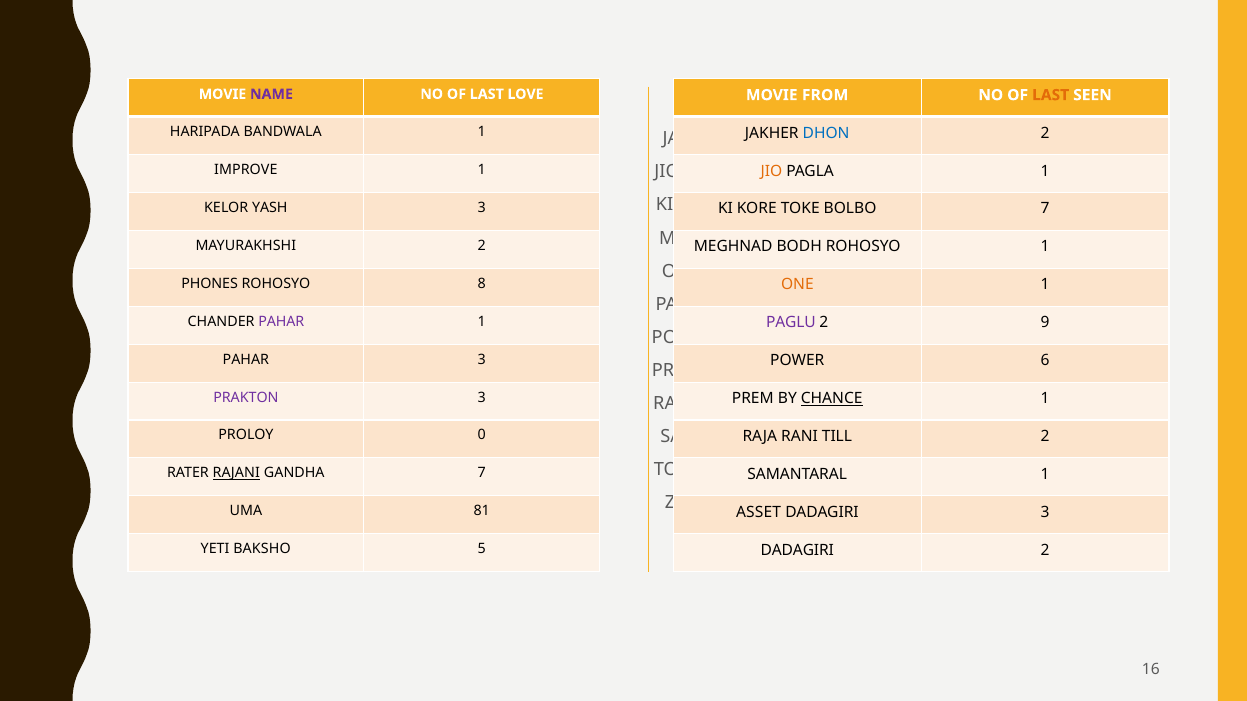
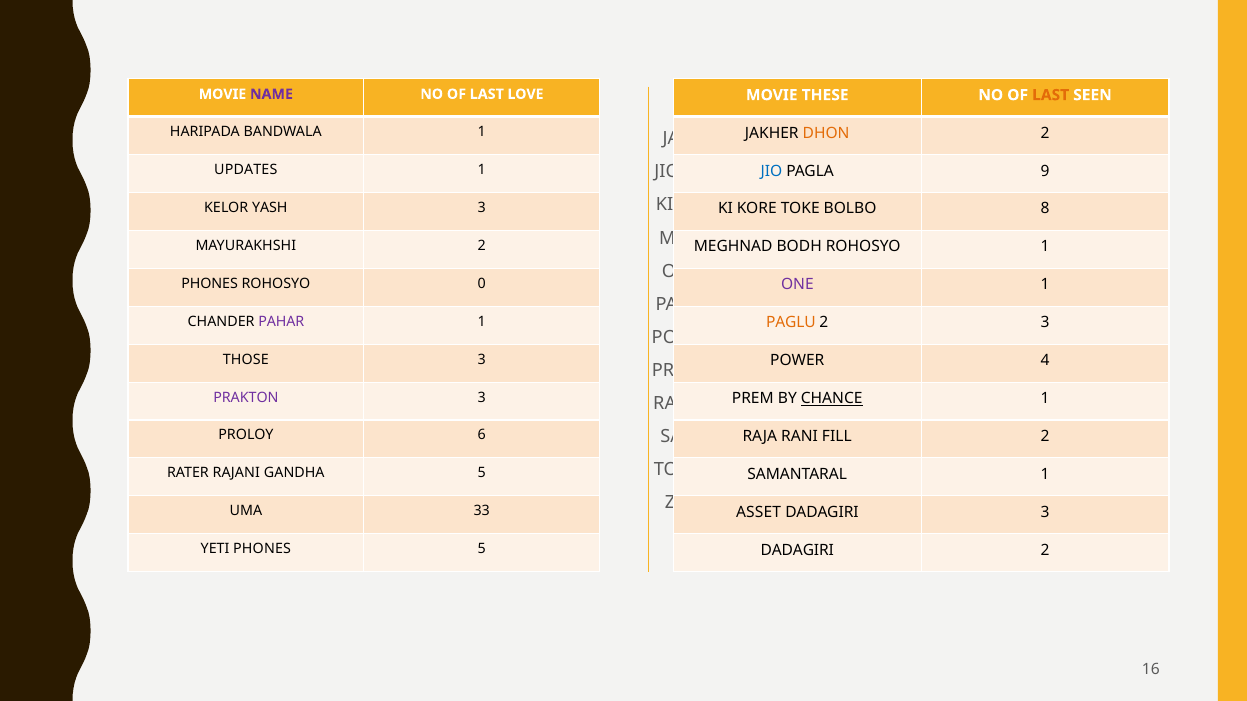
FROM: FROM -> THESE
DHON at (826, 133) colour: blue -> orange
IMPROVE: IMPROVE -> UPDATES
JIO at (771, 171) colour: orange -> blue
PAGLA 1: 1 -> 9
BOLBO 7: 7 -> 8
8: 8 -> 0
ONE at (797, 285) colour: orange -> purple
PAGLU at (791, 323) colour: purple -> orange
2 9: 9 -> 3
PAHAR at (246, 360): PAHAR -> THOSE
POWER 6: 6 -> 4
0: 0 -> 6
TILL: TILL -> FILL
RAJANI at (236, 473) underline: present -> none
GANDHA 7: 7 -> 5
81: 81 -> 33
YETI BAKSHO: BAKSHO -> PHONES
